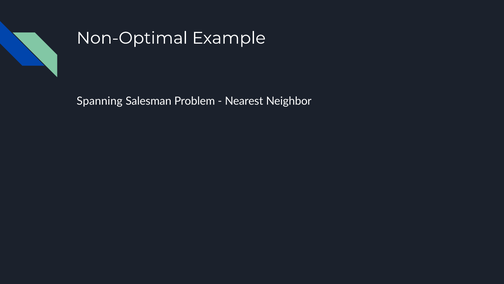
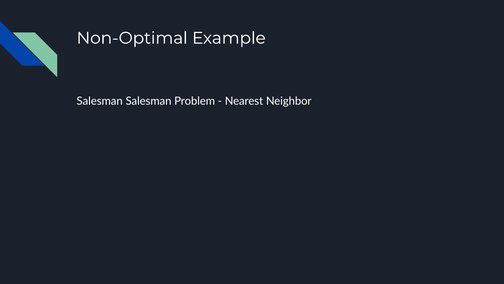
Spanning at (100, 101): Spanning -> Salesman
